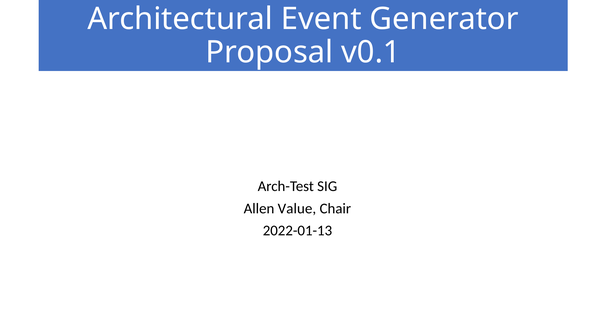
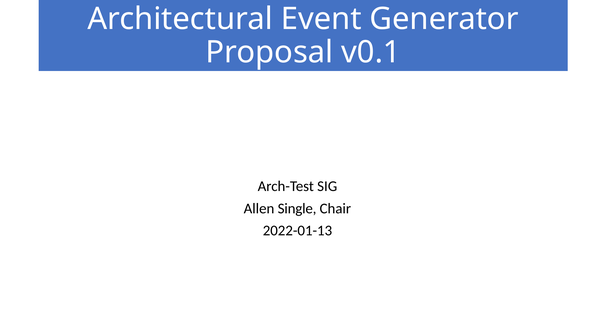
Value: Value -> Single
